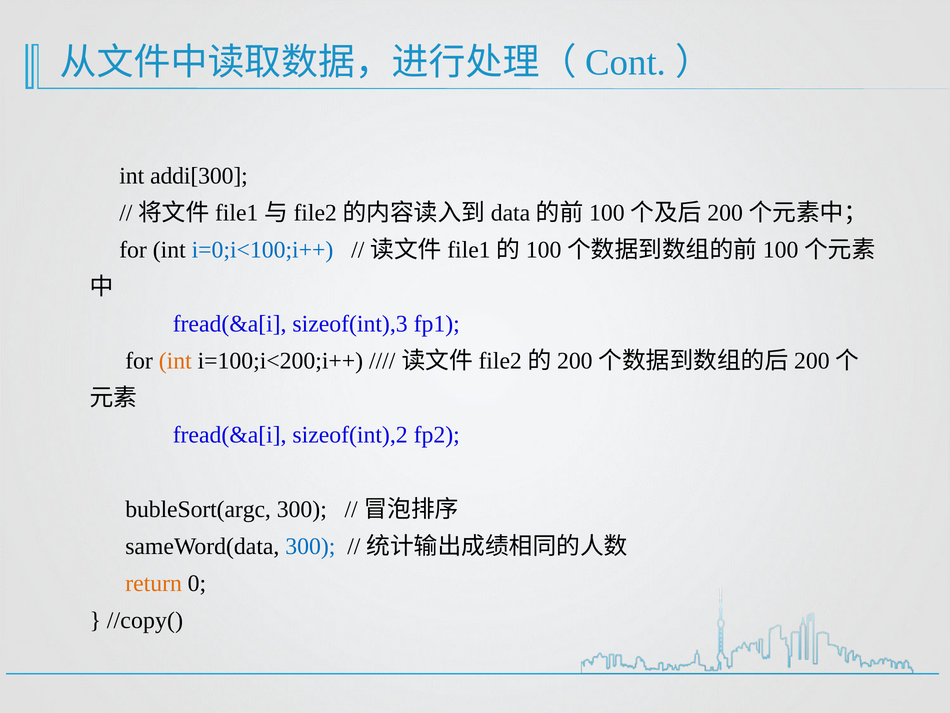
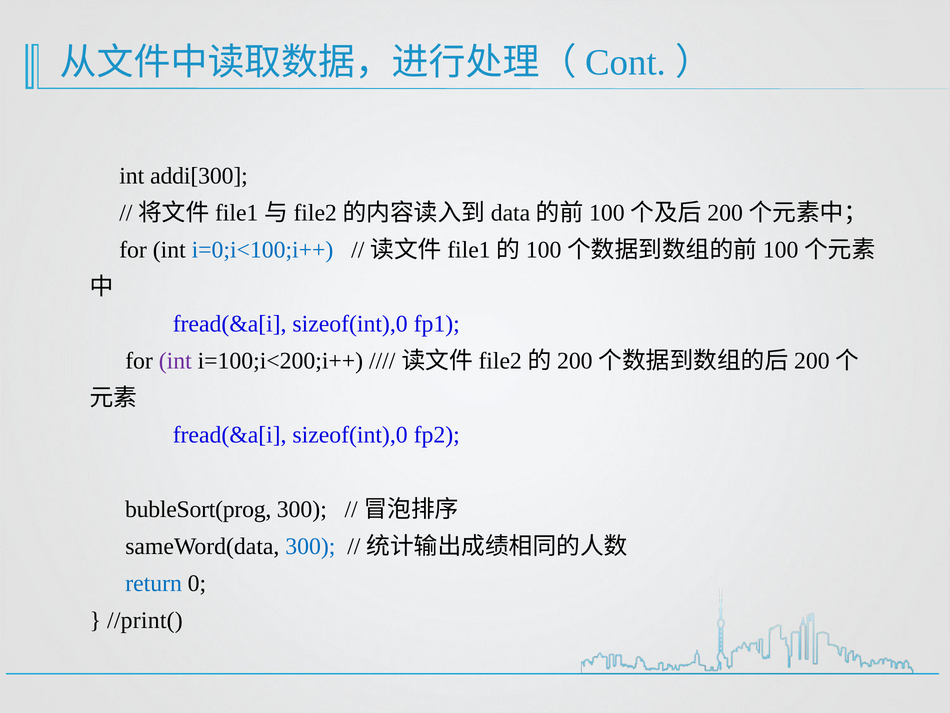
sizeof(int),3 at (350, 324): sizeof(int),3 -> sizeof(int),0
int at (175, 361) colour: orange -> purple
sizeof(int),2 at (350, 435): sizeof(int),2 -> sizeof(int),0
bubleSort(argc: bubleSort(argc -> bubleSort(prog
return colour: orange -> blue
//copy(: //copy( -> //print(
